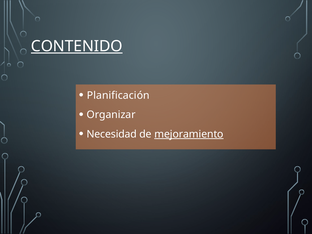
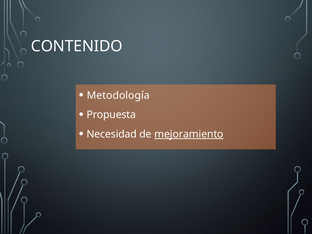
CONTENIDO underline: present -> none
Planificación: Planificación -> Metodología
Organizar: Organizar -> Propuesta
